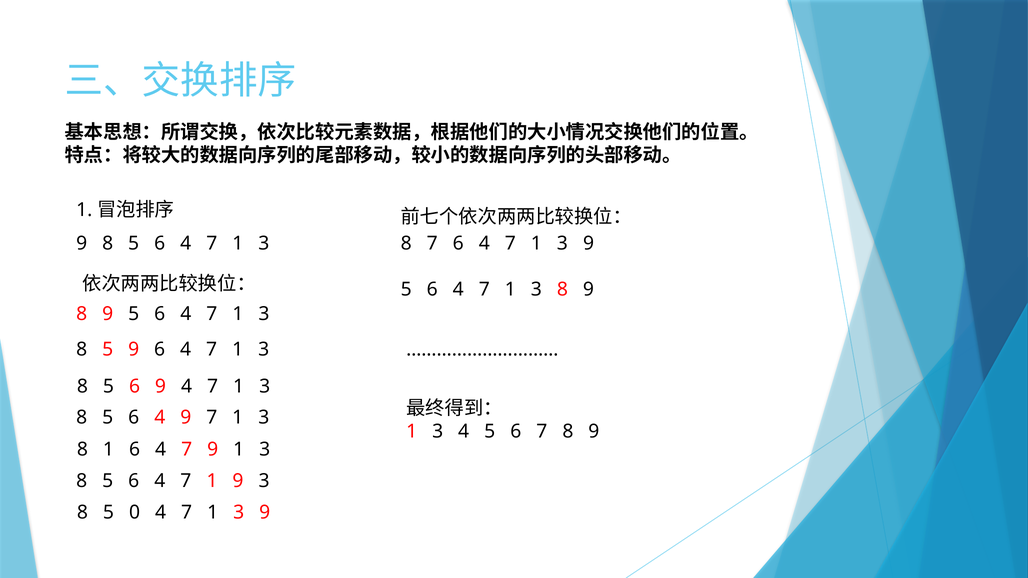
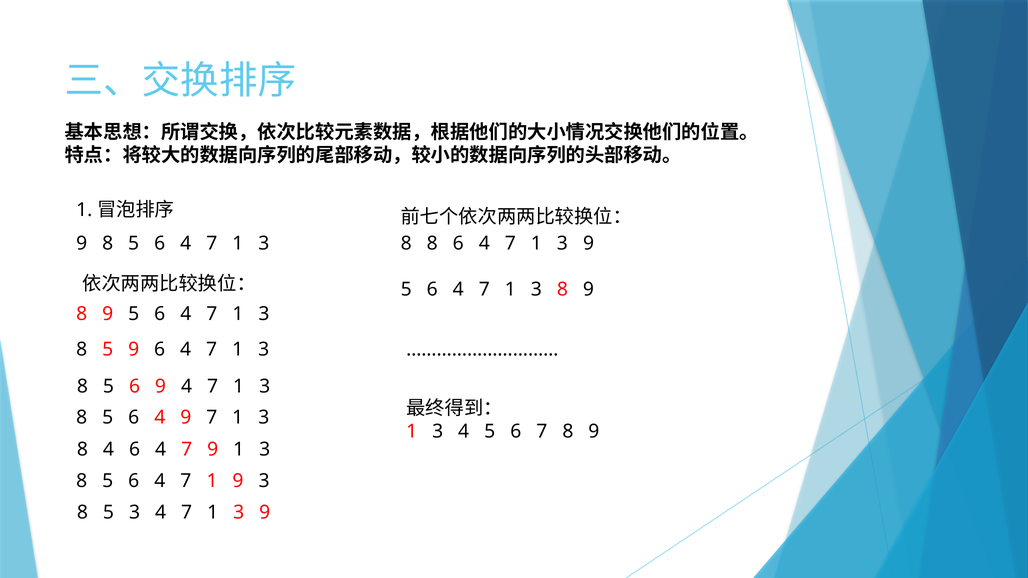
8 7: 7 -> 8
8 1: 1 -> 4
5 0: 0 -> 3
